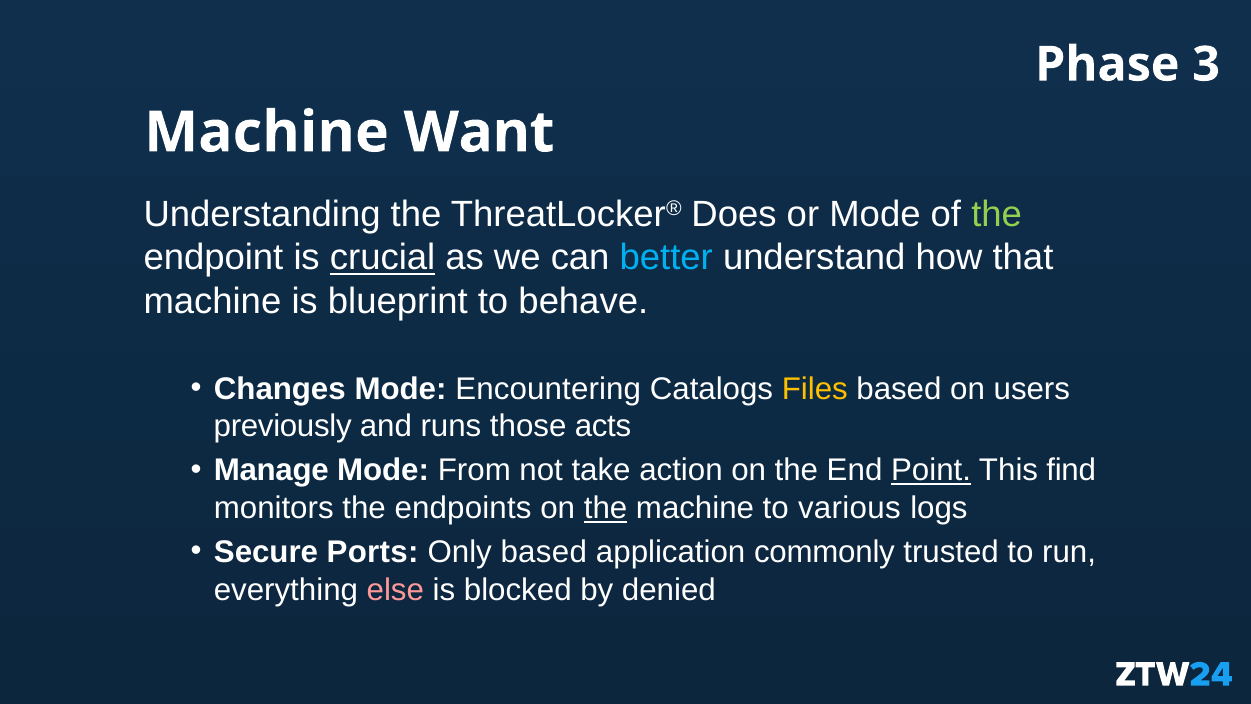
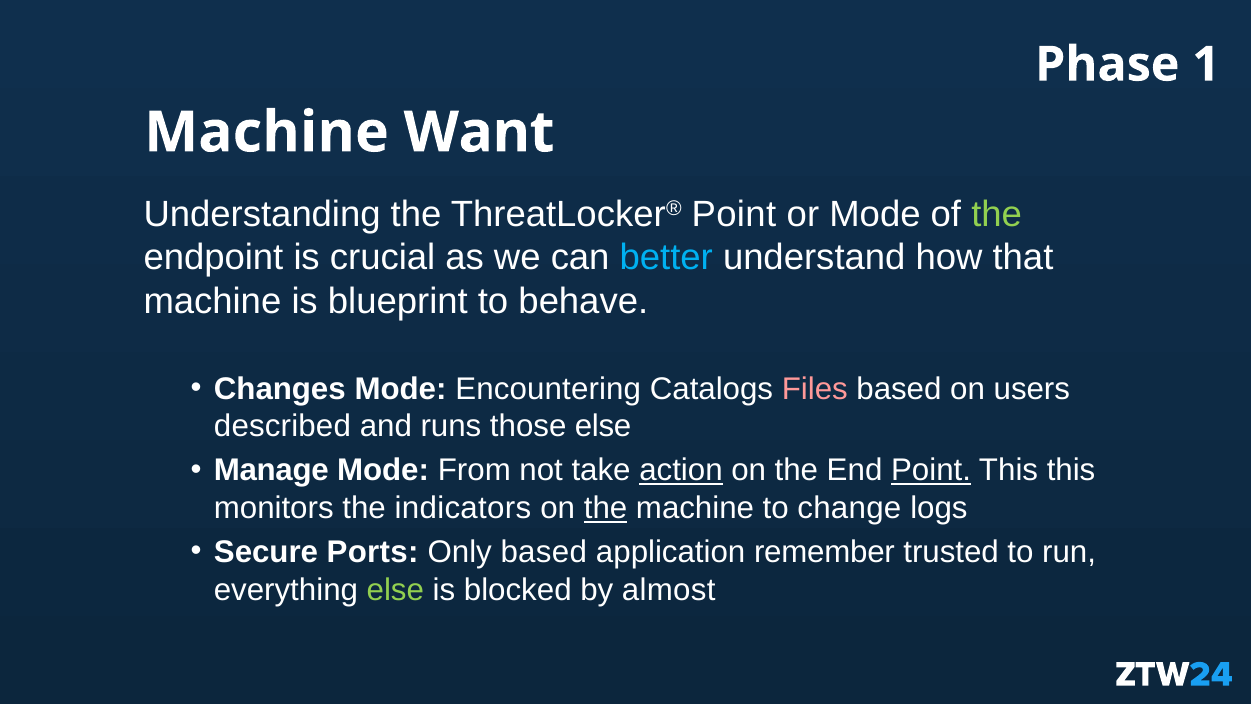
3: 3 -> 1
ThreatLocker® Does: Does -> Point
crucial underline: present -> none
Files colour: yellow -> pink
previously: previously -> described
those acts: acts -> else
action underline: none -> present
This find: find -> this
endpoints: endpoints -> indicators
various: various -> change
commonly: commonly -> remember
else at (395, 590) colour: pink -> light green
denied: denied -> almost
